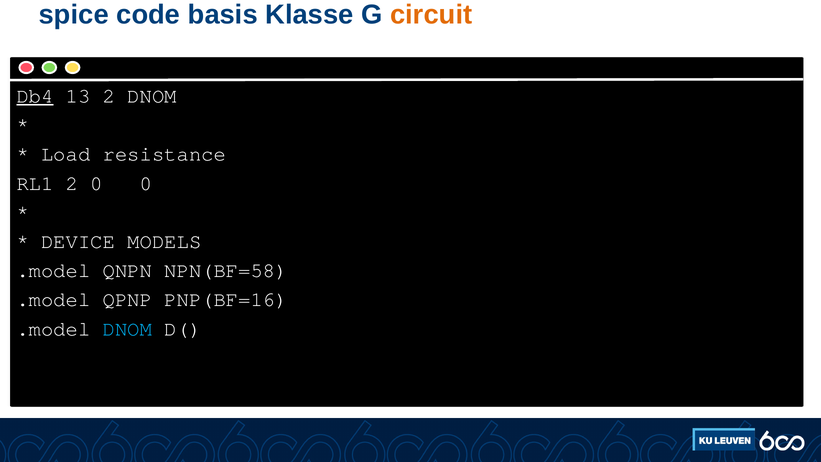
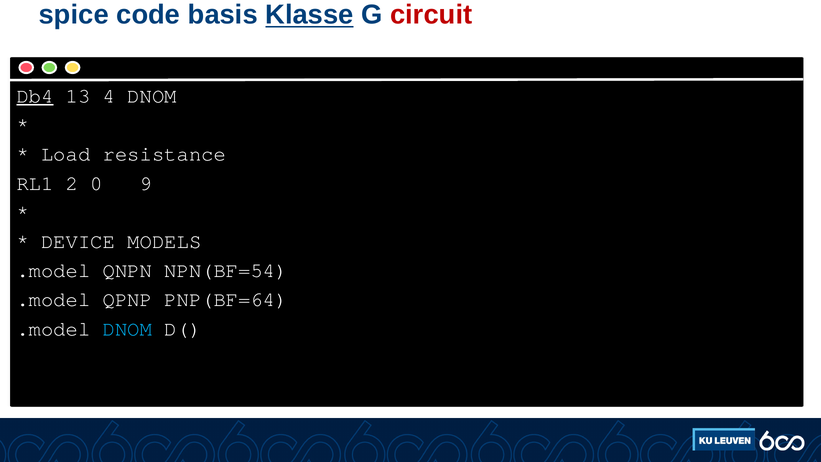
Klasse underline: none -> present
circuit colour: orange -> red
13 2: 2 -> 4
0 0: 0 -> 9
NPN(BF=58: NPN(BF=58 -> NPN(BF=54
PNP(BF=16: PNP(BF=16 -> PNP(BF=64
